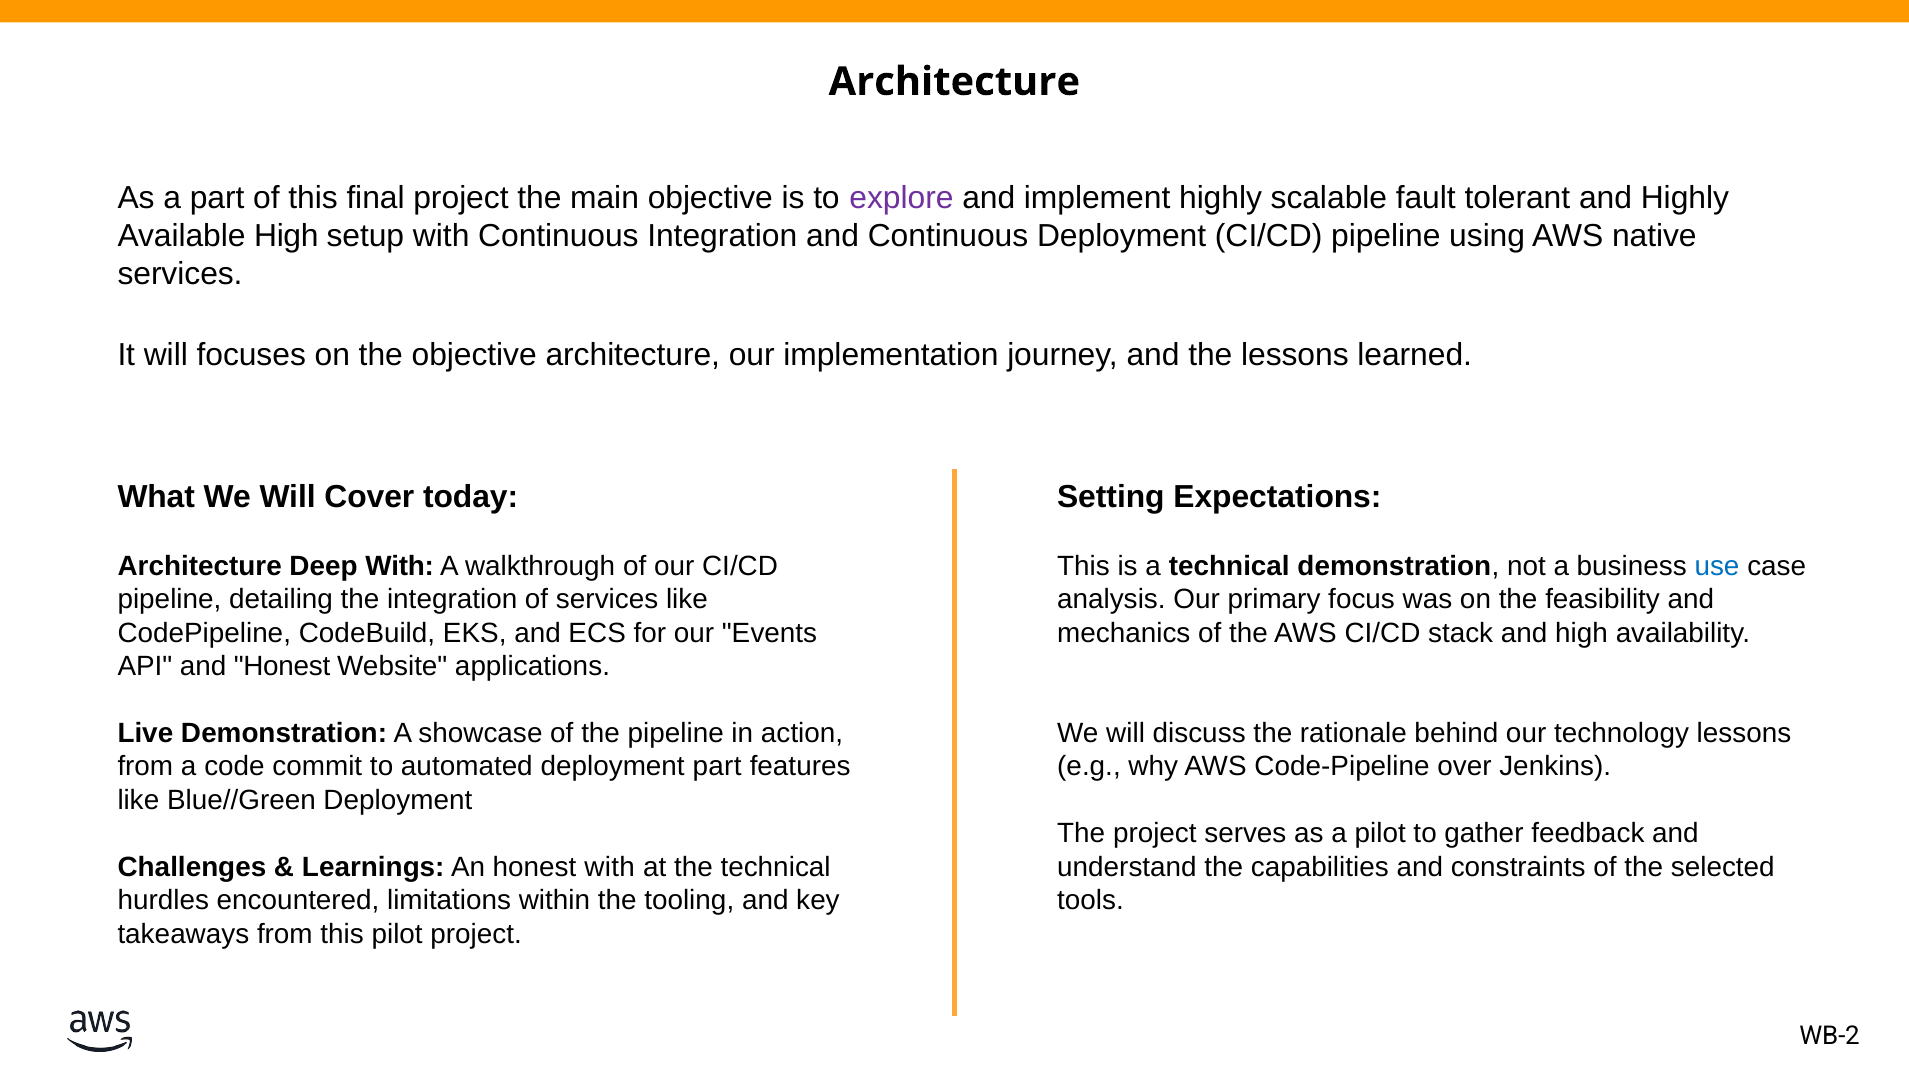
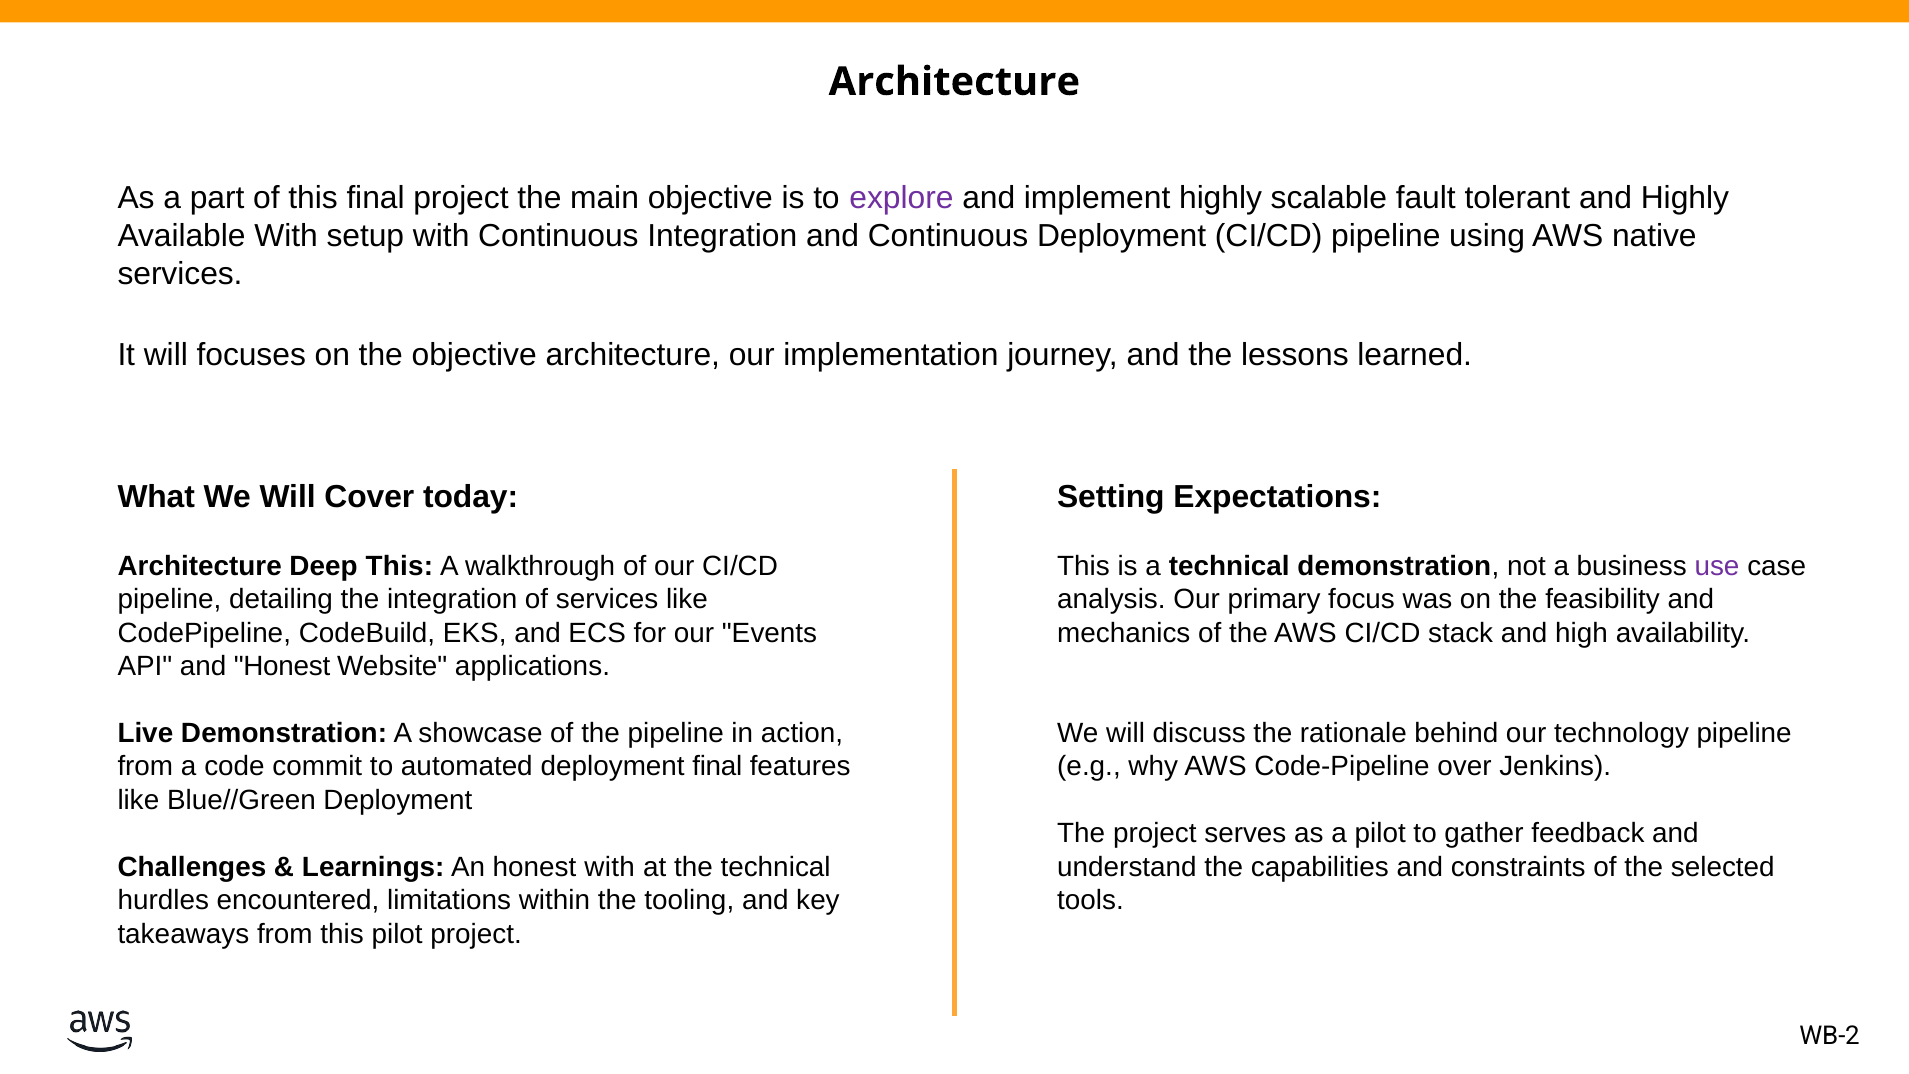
Available High: High -> With
Deep With: With -> This
use colour: blue -> purple
technology lessons: lessons -> pipeline
deployment part: part -> final
